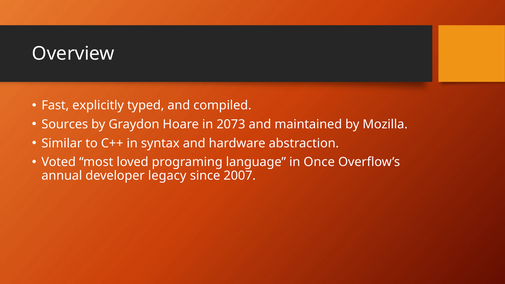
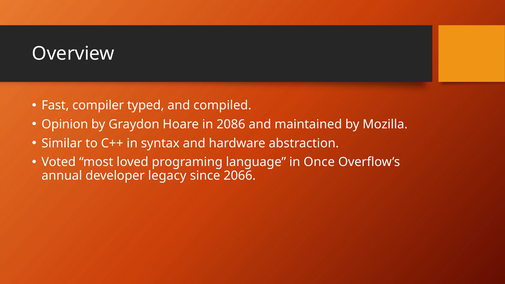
explicitly: explicitly -> compiler
Sources: Sources -> Opinion
2073: 2073 -> 2086
2007: 2007 -> 2066
